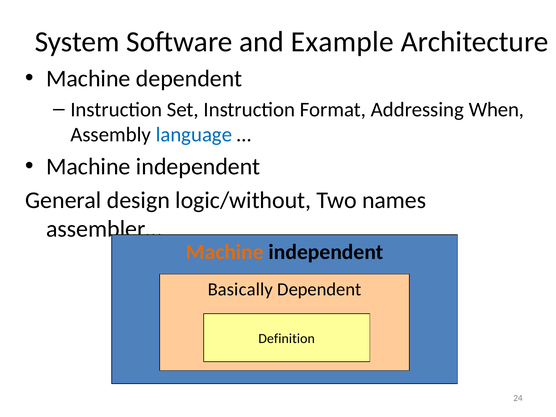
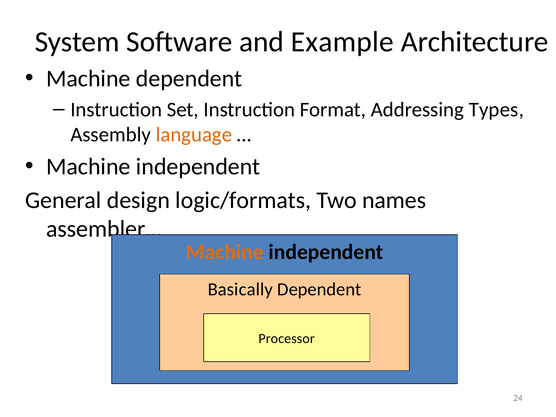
When: When -> Types
language colour: blue -> orange
logic/without: logic/without -> logic/formats
Definition: Definition -> Processor
